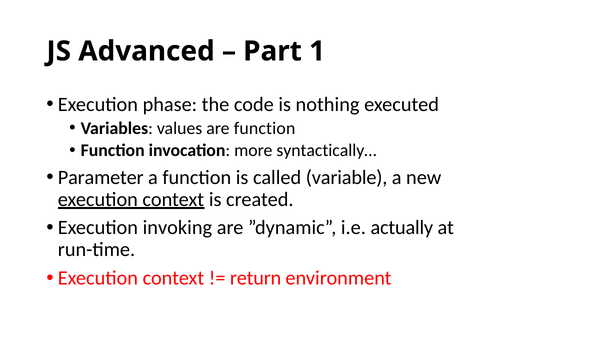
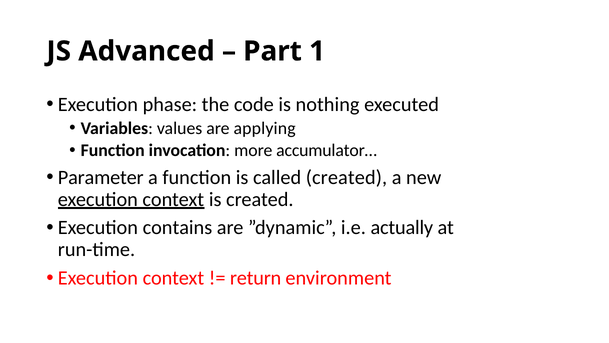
are function: function -> applying
syntactically…: syntactically… -> accumulator…
called variable: variable -> created
invoking: invoking -> contains
